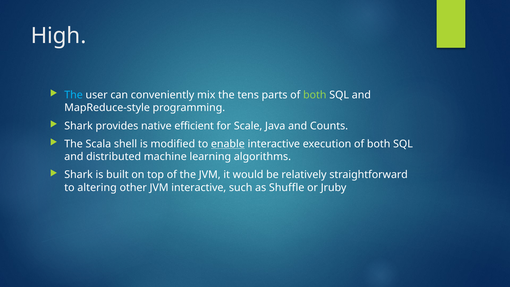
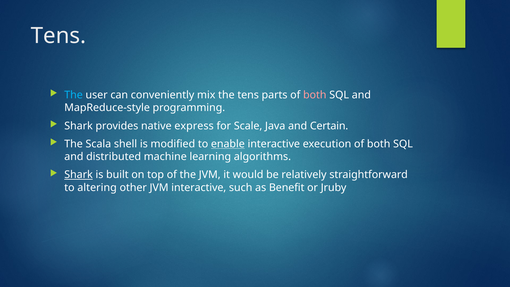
High at (59, 36): High -> Tens
both at (315, 95) colour: light green -> pink
efficient: efficient -> express
Counts: Counts -> Certain
Shark at (79, 175) underline: none -> present
Shuffle: Shuffle -> Benefit
